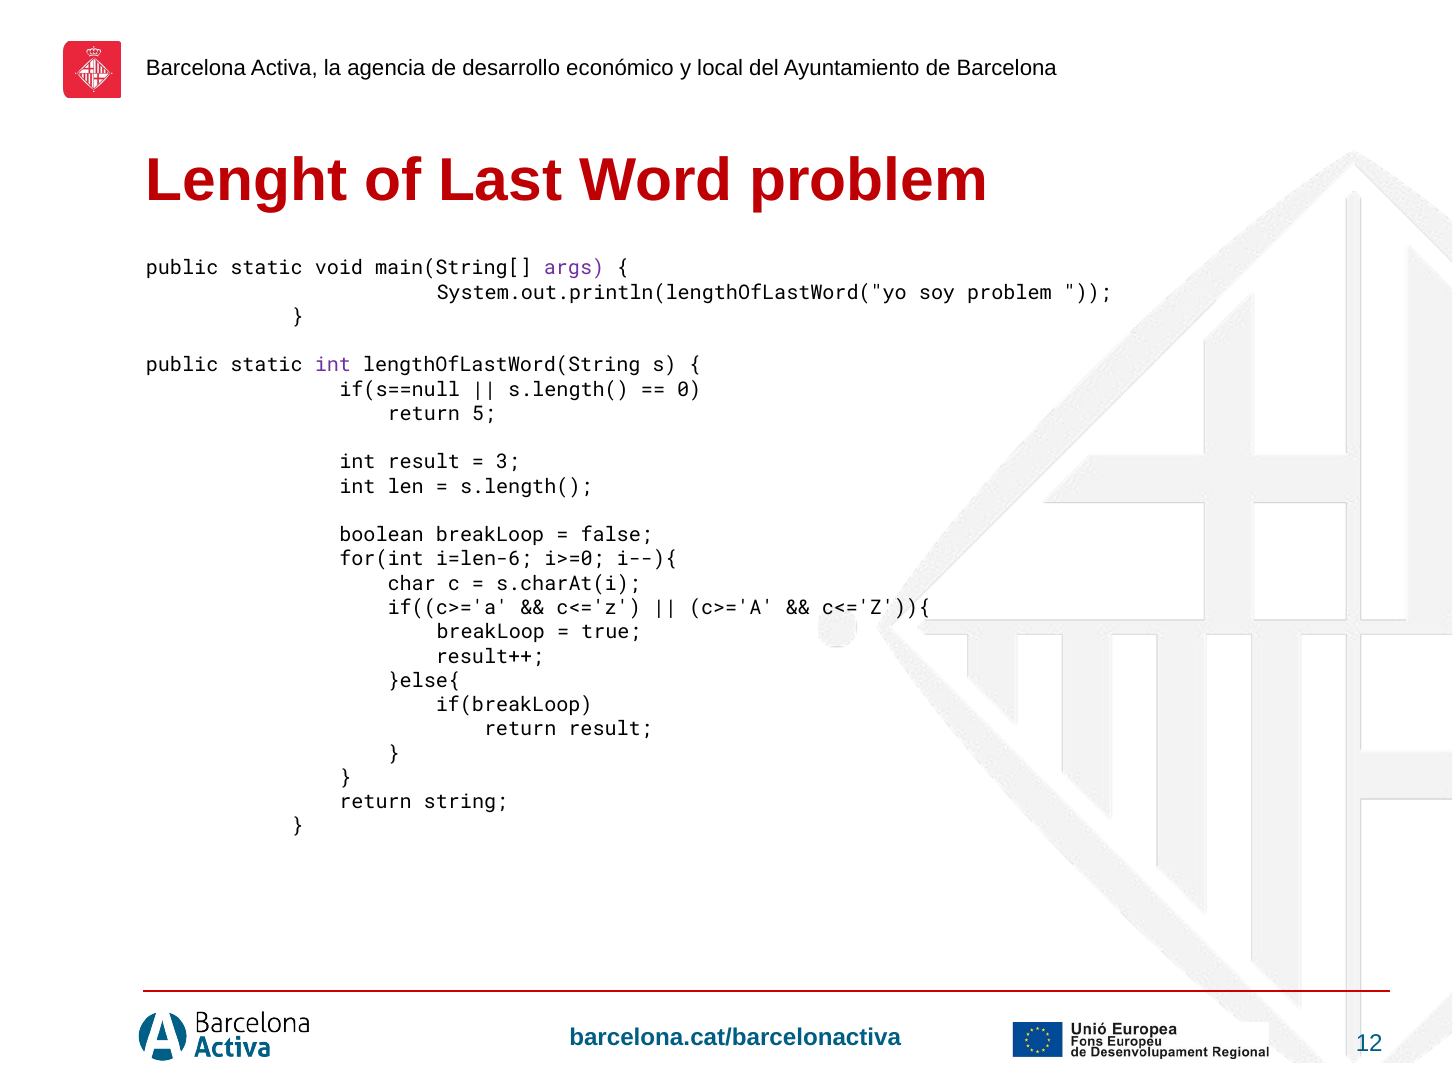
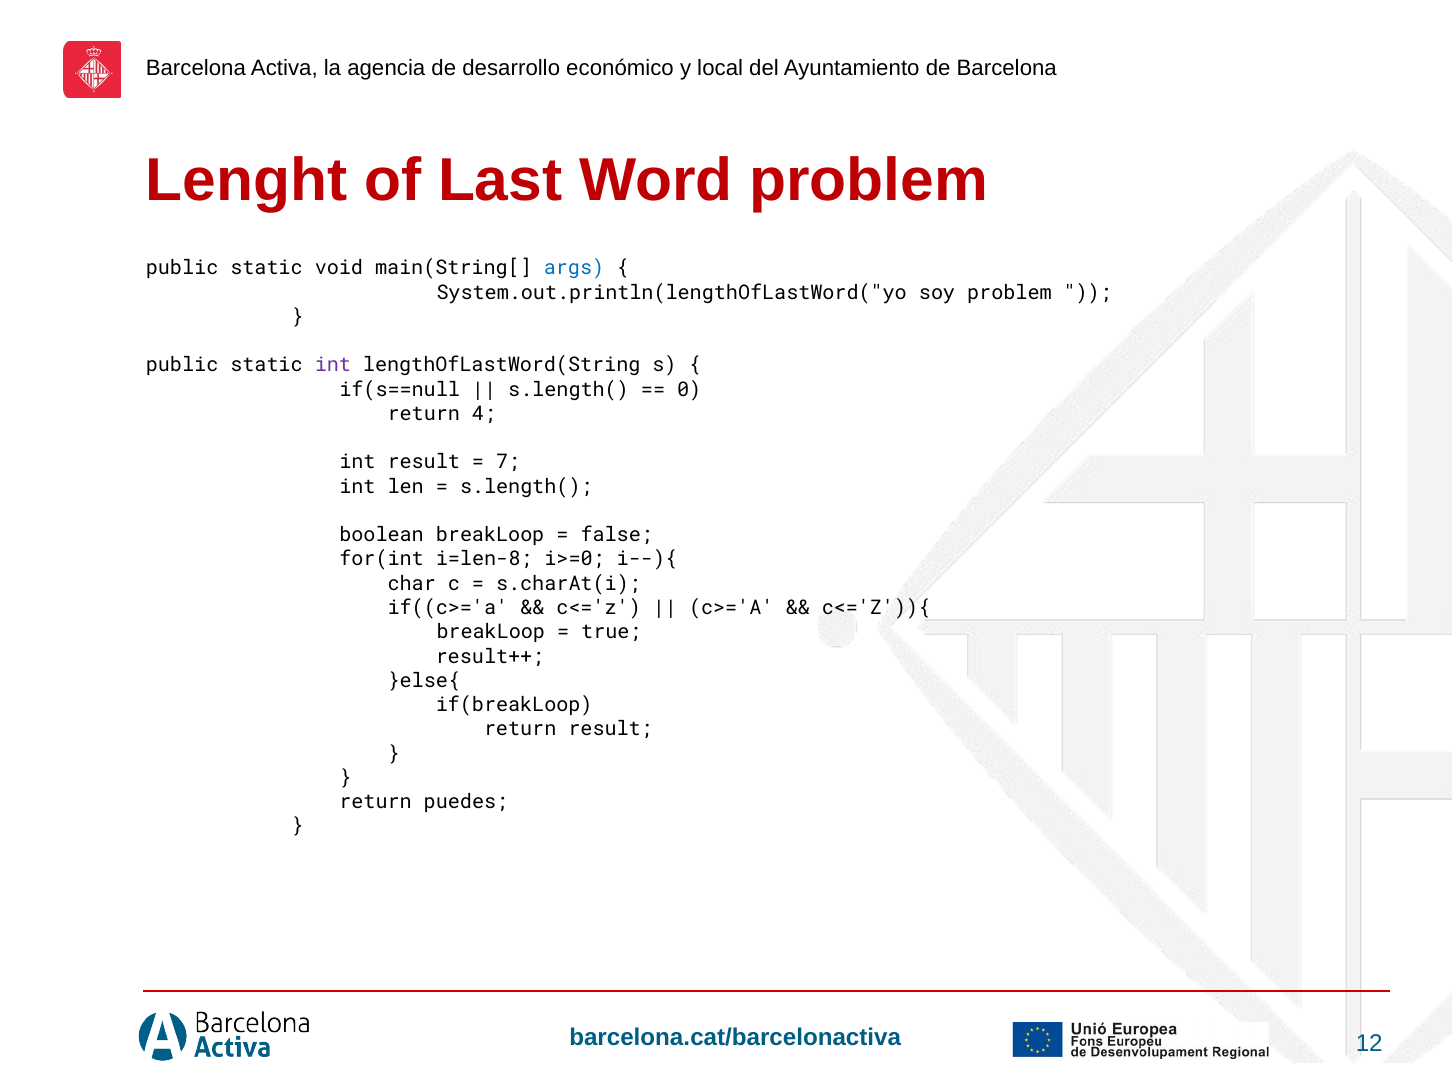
args colour: purple -> blue
5: 5 -> 4
3: 3 -> 7
i=len-6: i=len-6 -> i=len-8
string: string -> puedes
